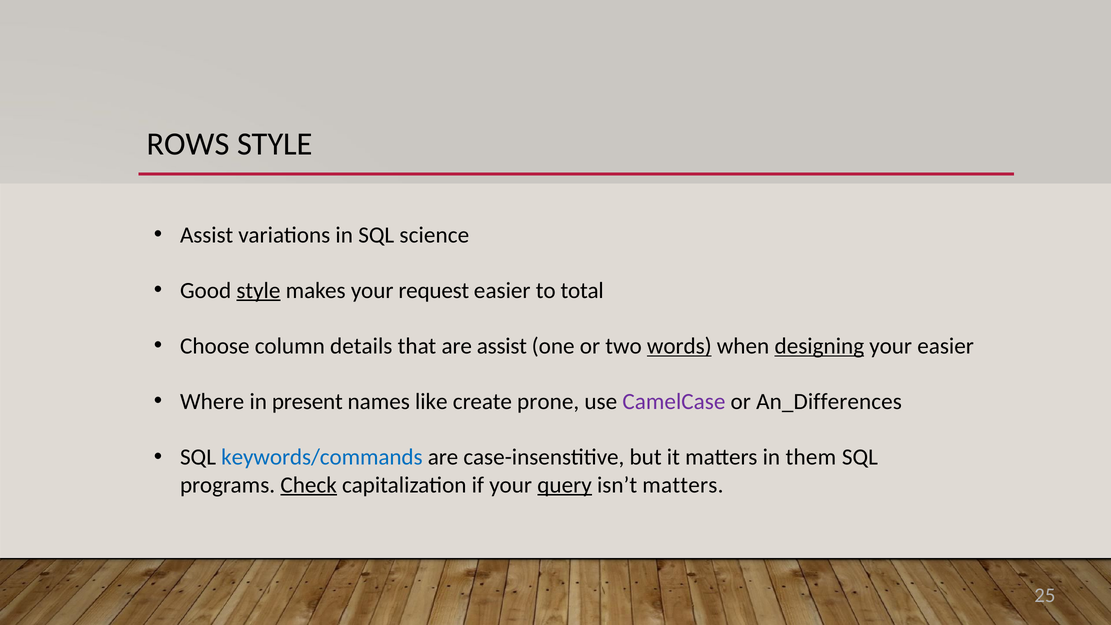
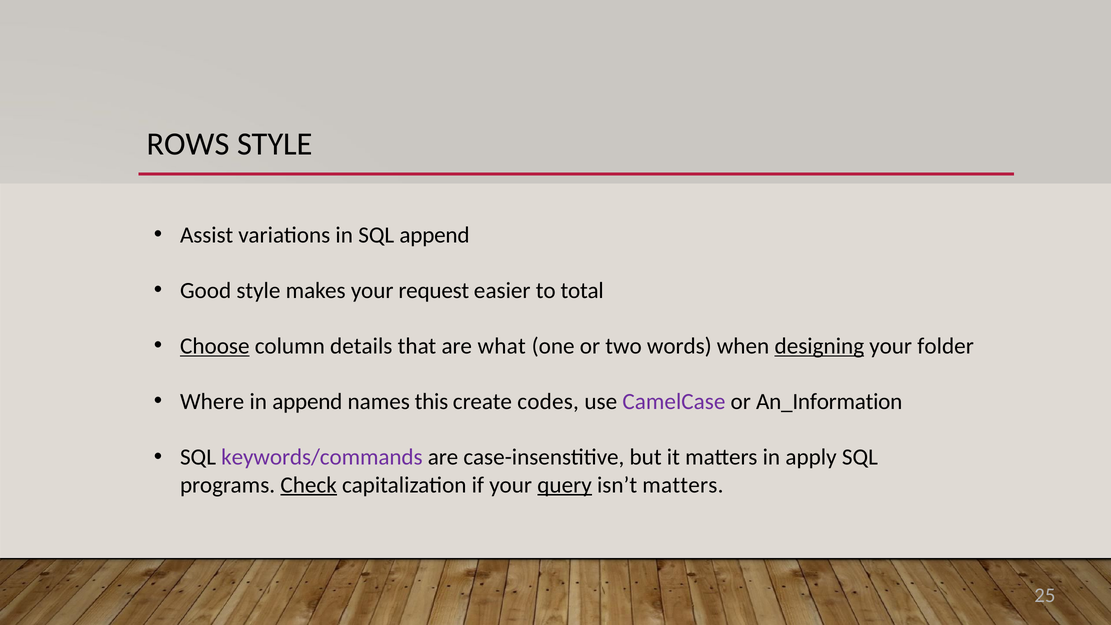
SQL science: science -> append
style at (258, 290) underline: present -> none
Choose underline: none -> present
are assist: assist -> what
words underline: present -> none
your easier: easier -> folder
in present: present -> append
like: like -> this
prone: prone -> codes
An_Differences: An_Differences -> An_Information
keywords/commands colour: blue -> purple
them: them -> apply
